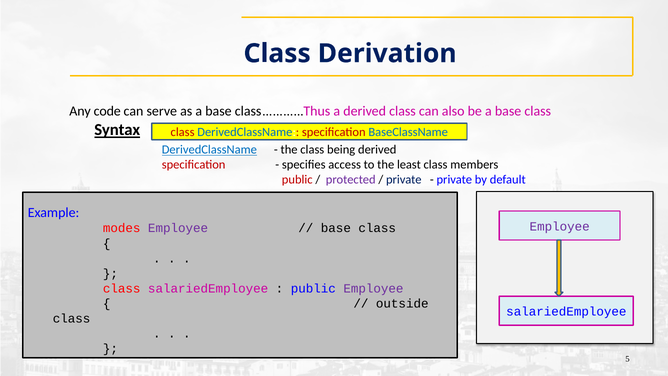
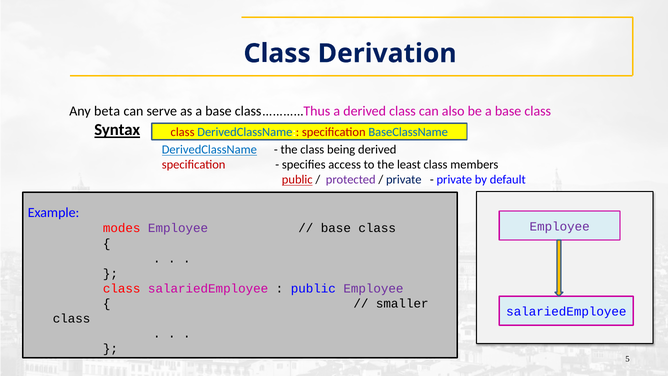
code: code -> beta
public at (297, 180) underline: none -> present
outside: outside -> smaller
